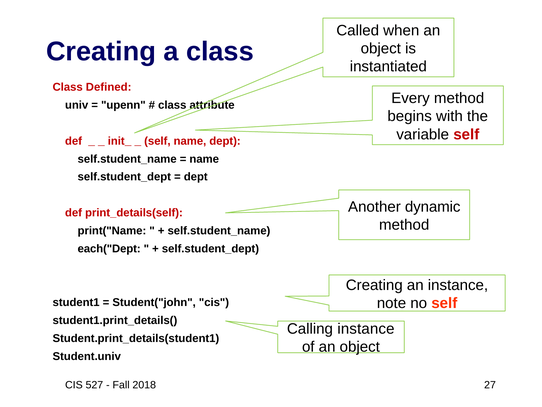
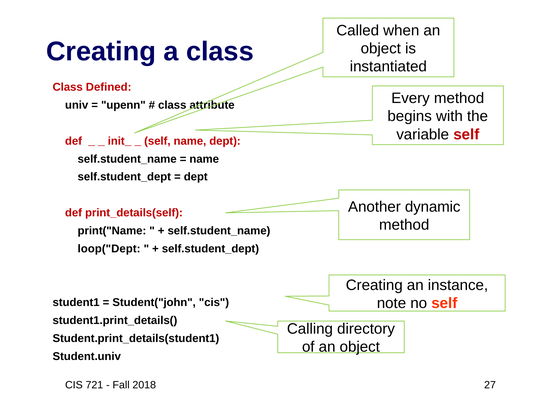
each("Dept: each("Dept -> loop("Dept
Calling instance: instance -> directory
527: 527 -> 721
